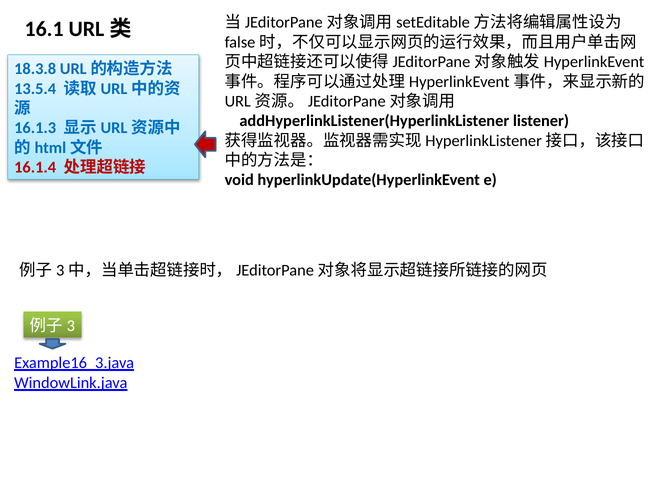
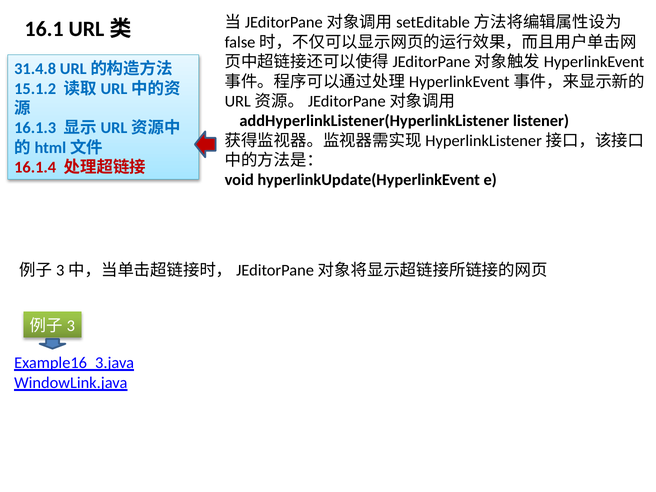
18.3.8: 18.3.8 -> 31.4.8
13.5.4: 13.5.4 -> 15.1.2
